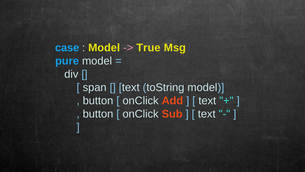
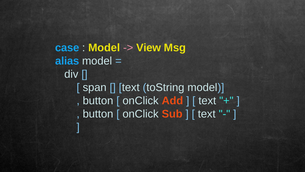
True: True -> View
pure: pure -> alias
